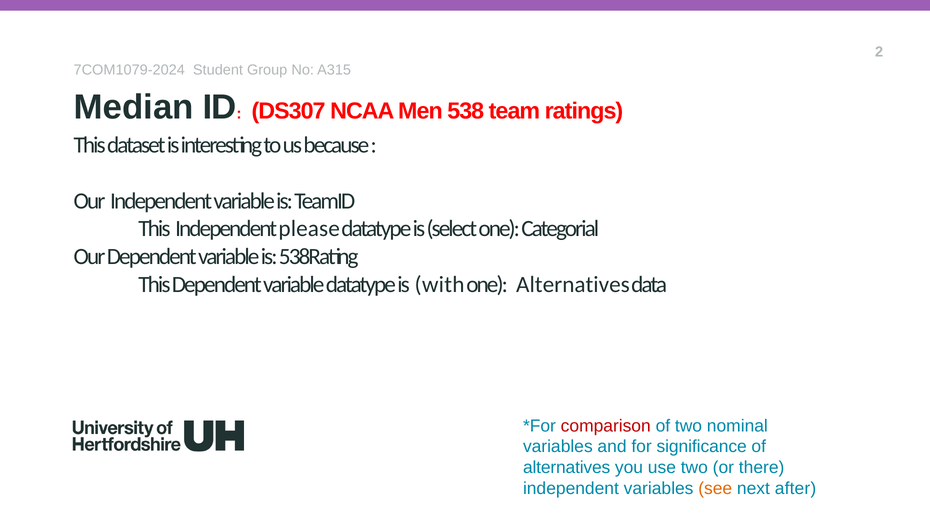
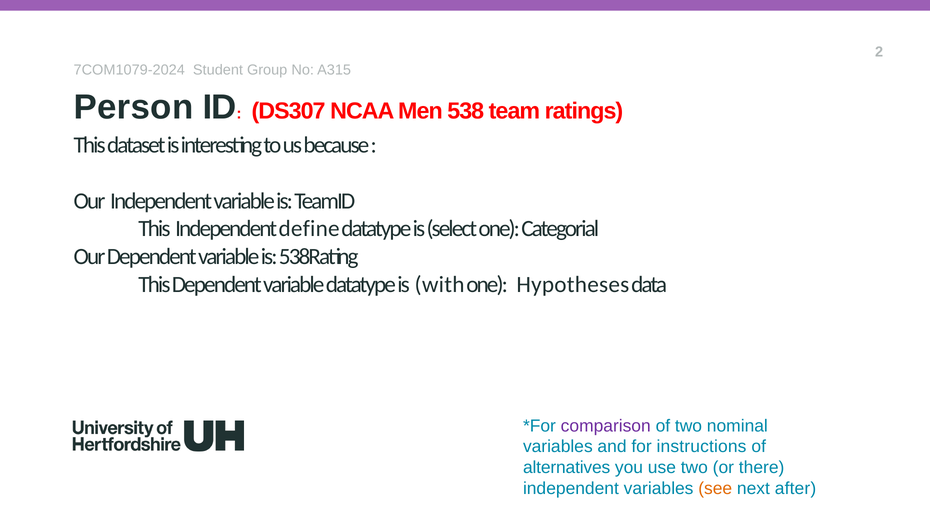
Median: Median -> Person
please: please -> define
one Alternatives: Alternatives -> Hypotheses
comparison colour: red -> purple
significance: significance -> instructions
